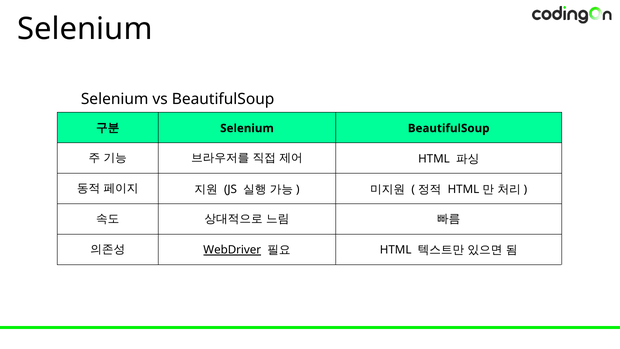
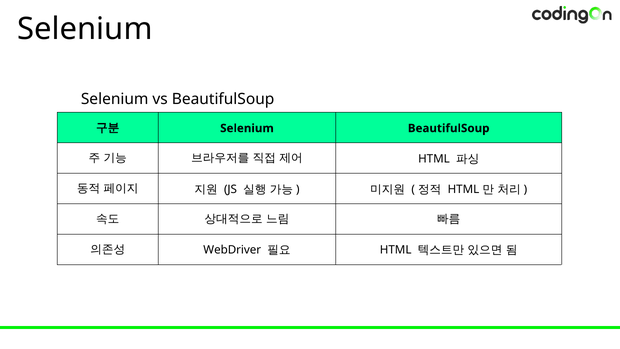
WebDriver underline: present -> none
